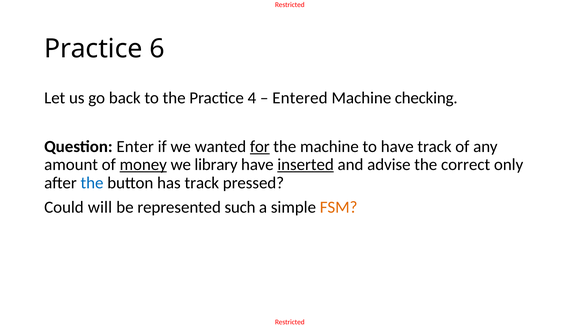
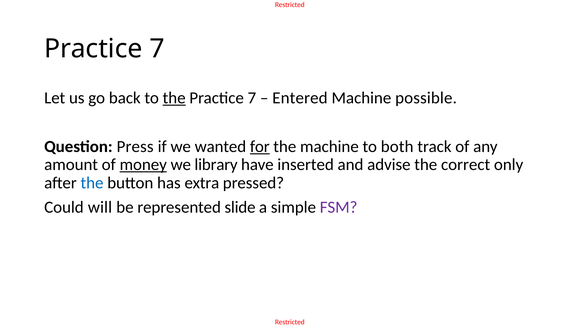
6 at (157, 49): 6 -> 7
the at (174, 98) underline: none -> present
4 at (252, 98): 4 -> 7
checking: checking -> possible
Enter: Enter -> Press
to have: have -> both
inserted underline: present -> none
has track: track -> extra
such: such -> slide
FSM colour: orange -> purple
